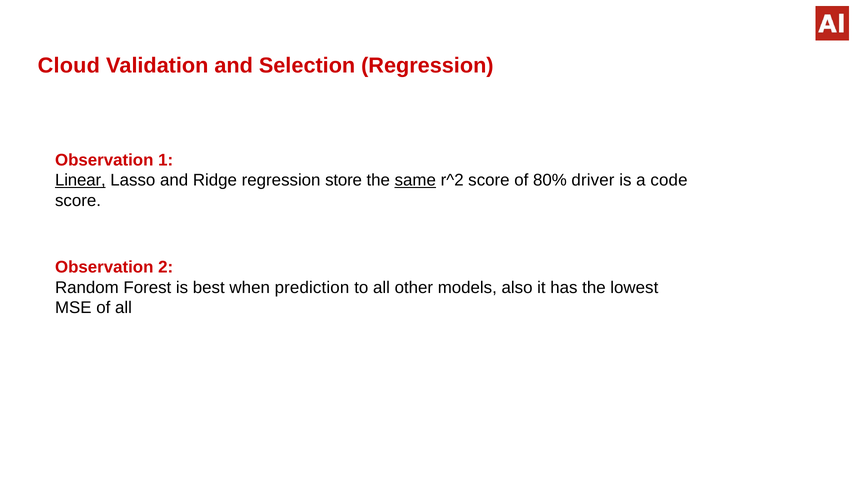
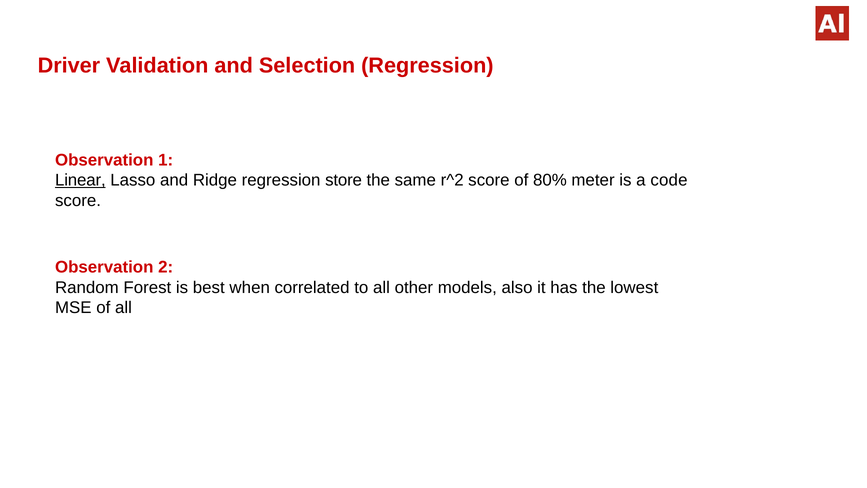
Cloud: Cloud -> Driver
same underline: present -> none
driver: driver -> meter
prediction: prediction -> correlated
